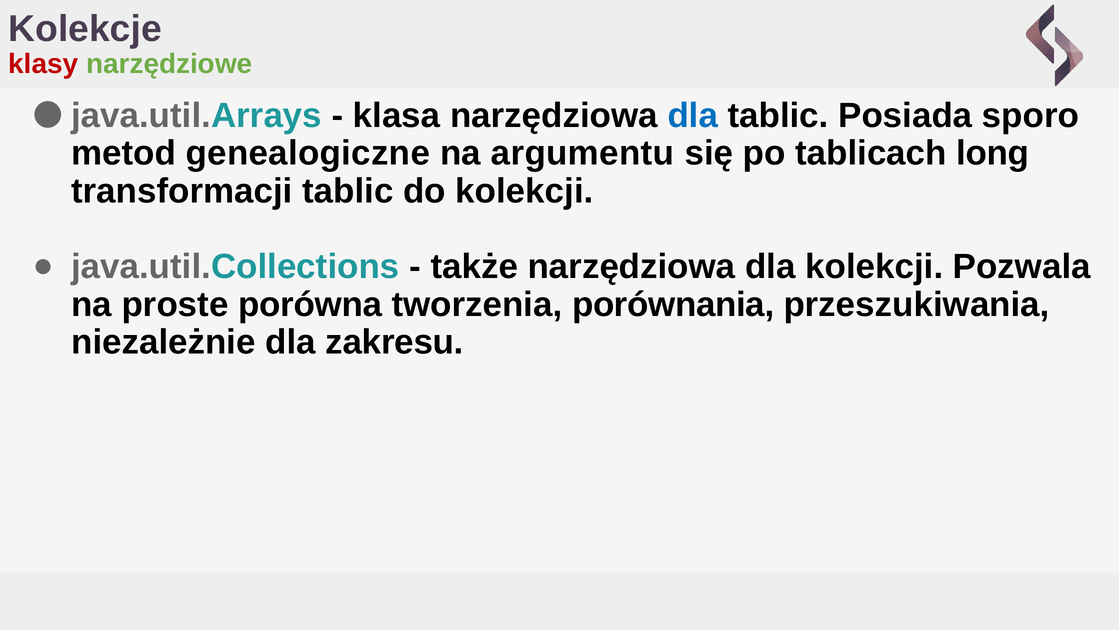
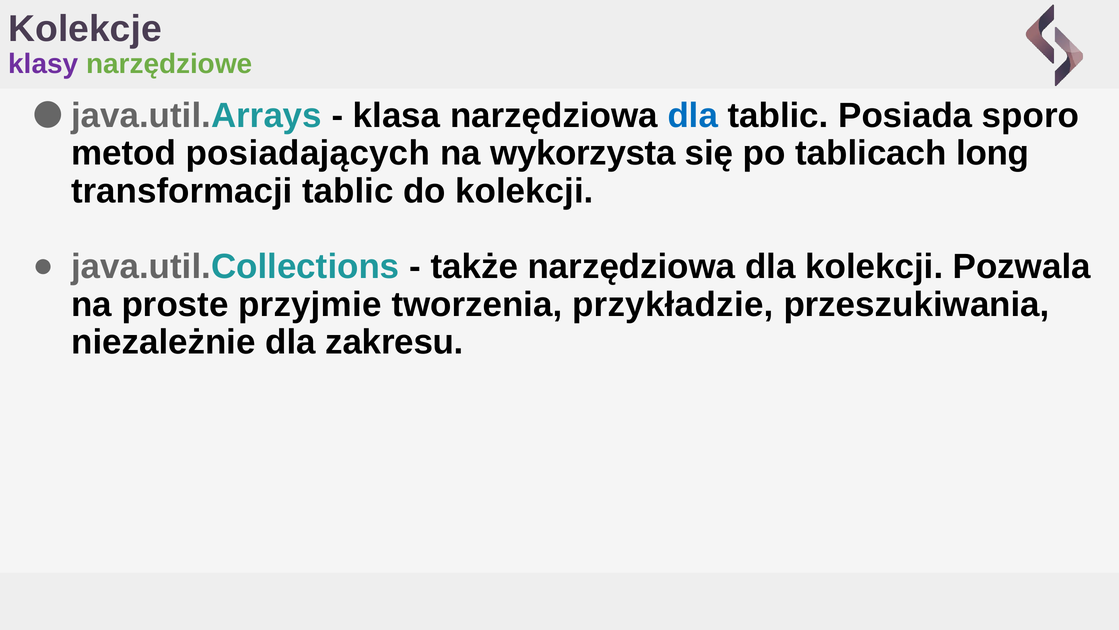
klasy colour: red -> purple
genealogiczne: genealogiczne -> posiadających
argumentu: argumentu -> wykorzysta
porówna: porówna -> przyjmie
porównania: porównania -> przykładzie
